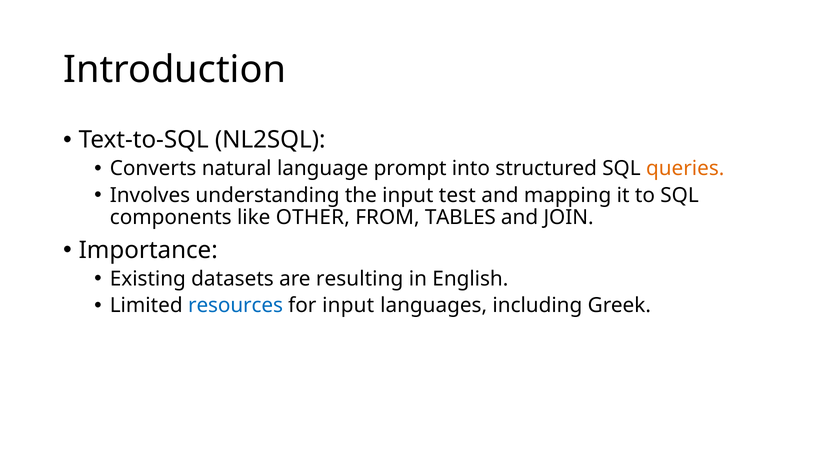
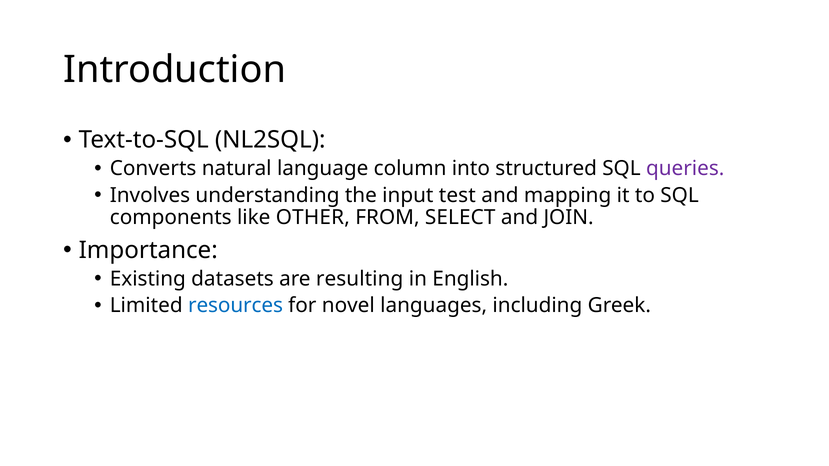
prompt: prompt -> column
queries colour: orange -> purple
TABLES: TABLES -> SELECT
for input: input -> novel
